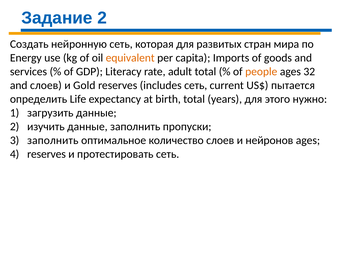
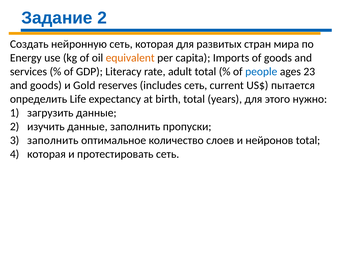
people colour: orange -> blue
32: 32 -> 23
and слоев: слоев -> goods
нейронов ages: ages -> total
reserves at (46, 154): reserves -> которая
